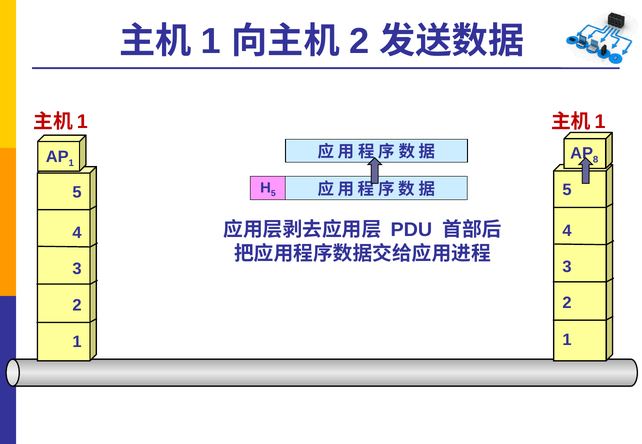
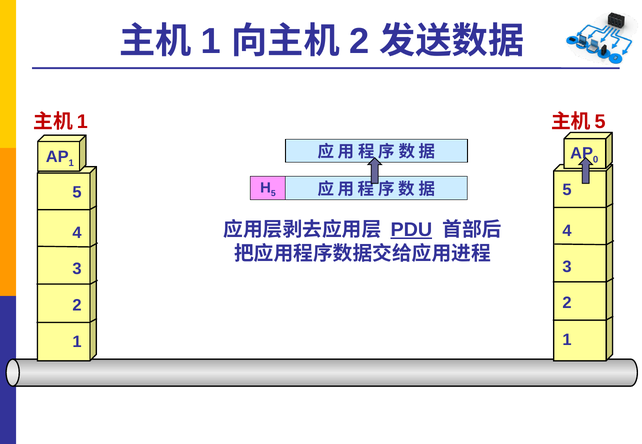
1 at (600, 122): 1 -> 5
8: 8 -> 0
PDU underline: none -> present
